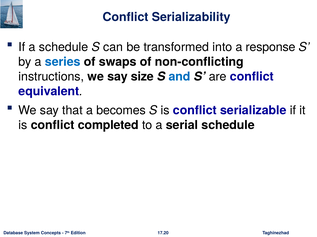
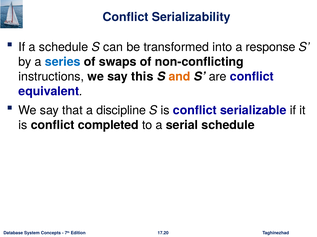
size: size -> this
and colour: blue -> orange
becomes: becomes -> discipline
